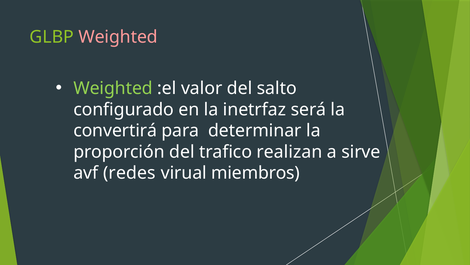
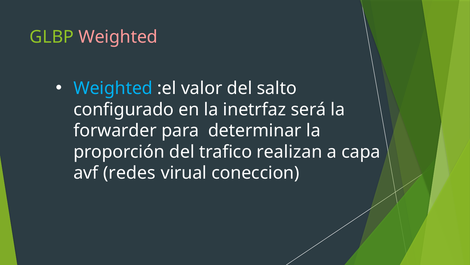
Weighted at (113, 88) colour: light green -> light blue
convertirá: convertirá -> forwarder
sirve: sirve -> capa
miembros: miembros -> coneccion
